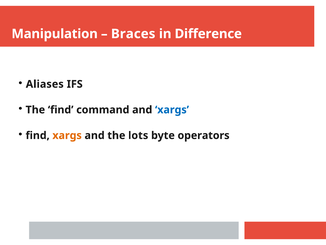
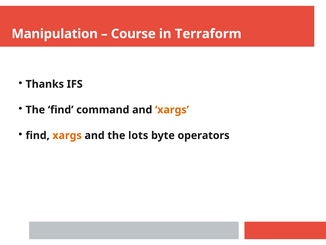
Braces: Braces -> Course
Difference: Difference -> Terraform
Aliases: Aliases -> Thanks
xargs at (172, 110) colour: blue -> orange
